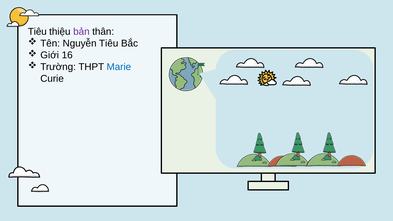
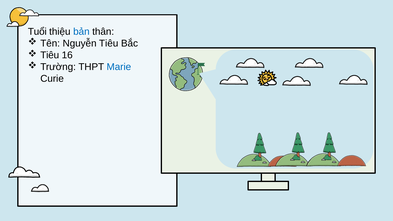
Tiêu at (37, 32): Tiêu -> Tuổi
bản colour: purple -> blue
Giới at (50, 55): Giới -> Tiêu
